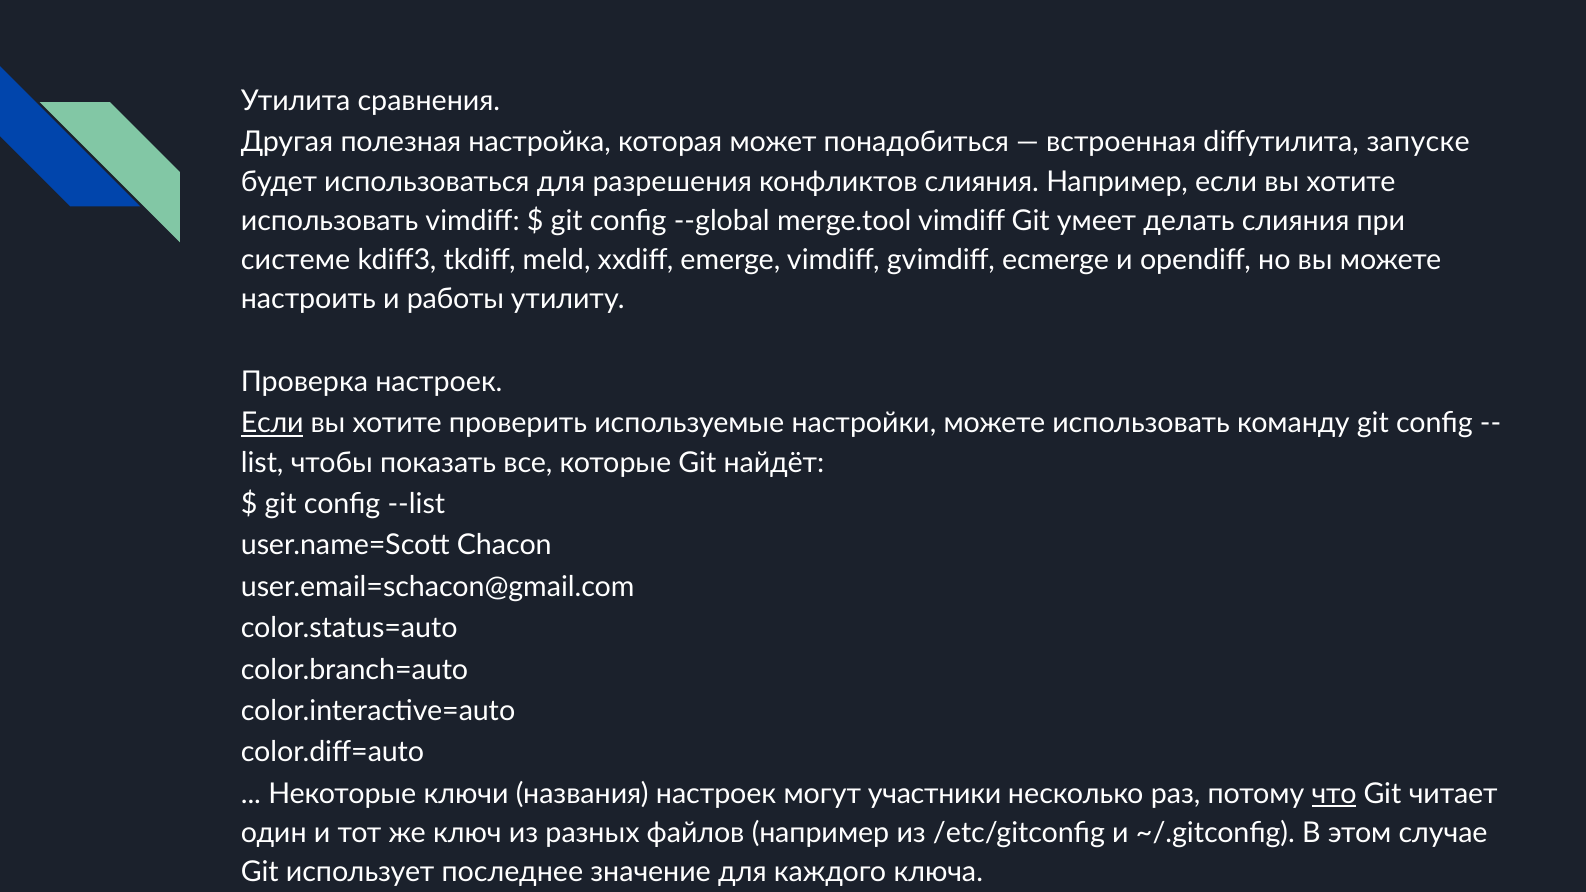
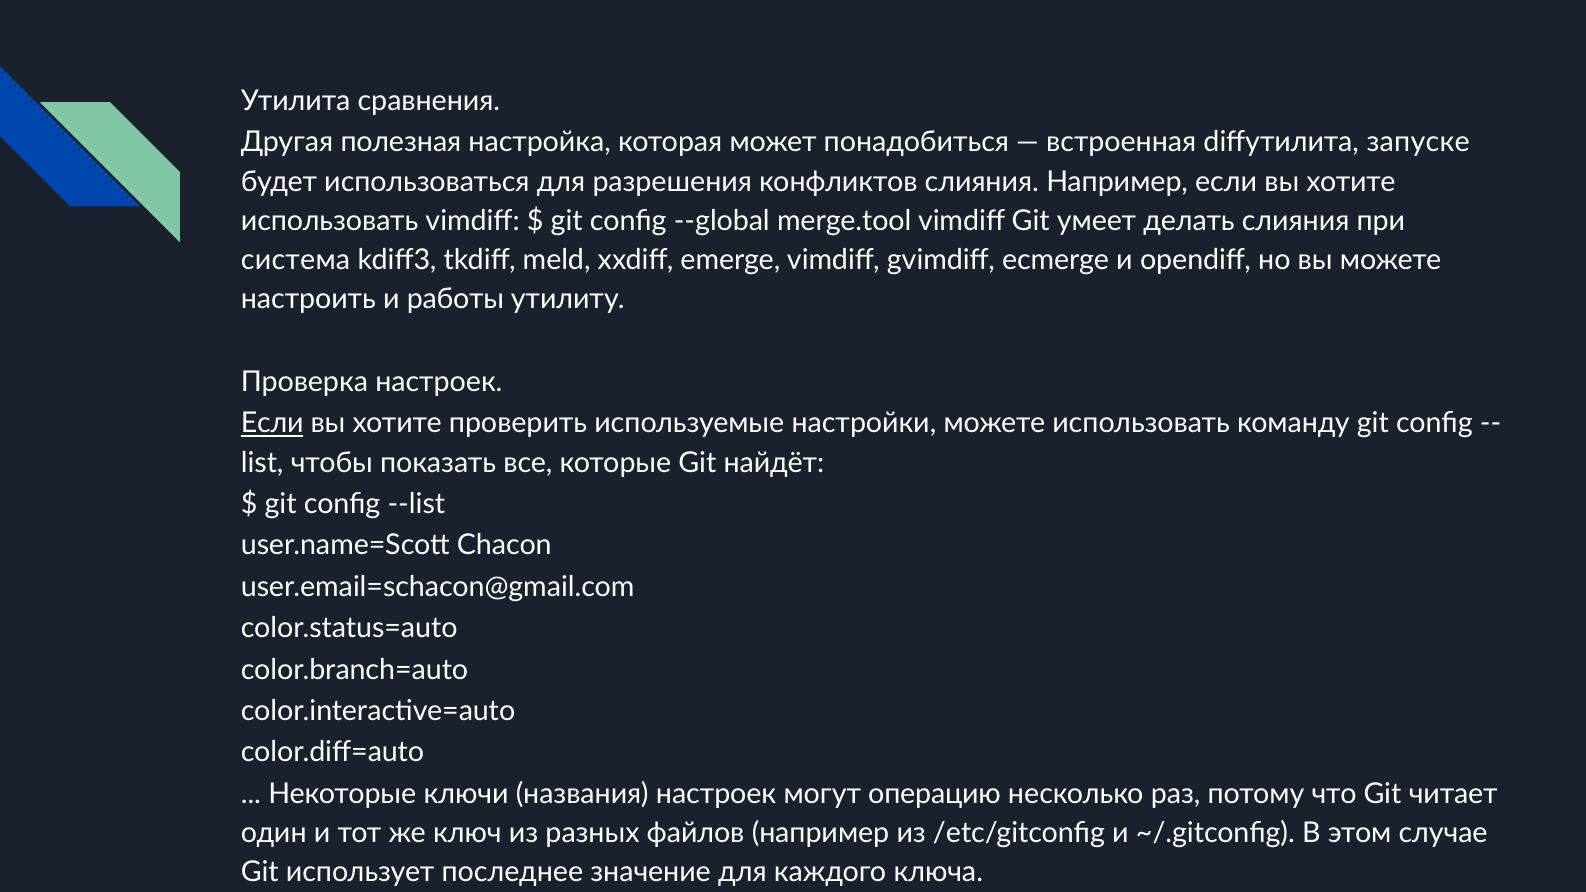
системе: системе -> система
участники: участники -> операцию
что underline: present -> none
